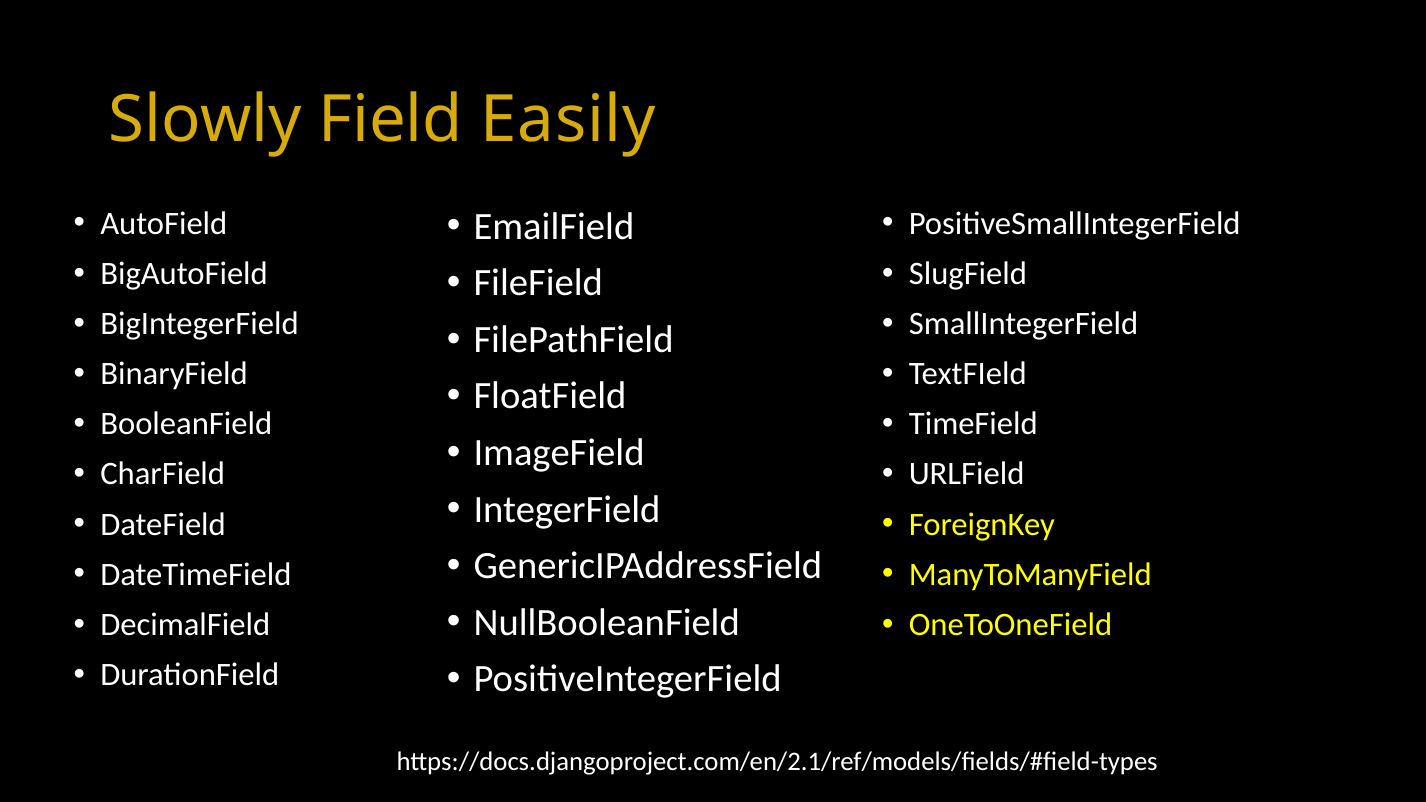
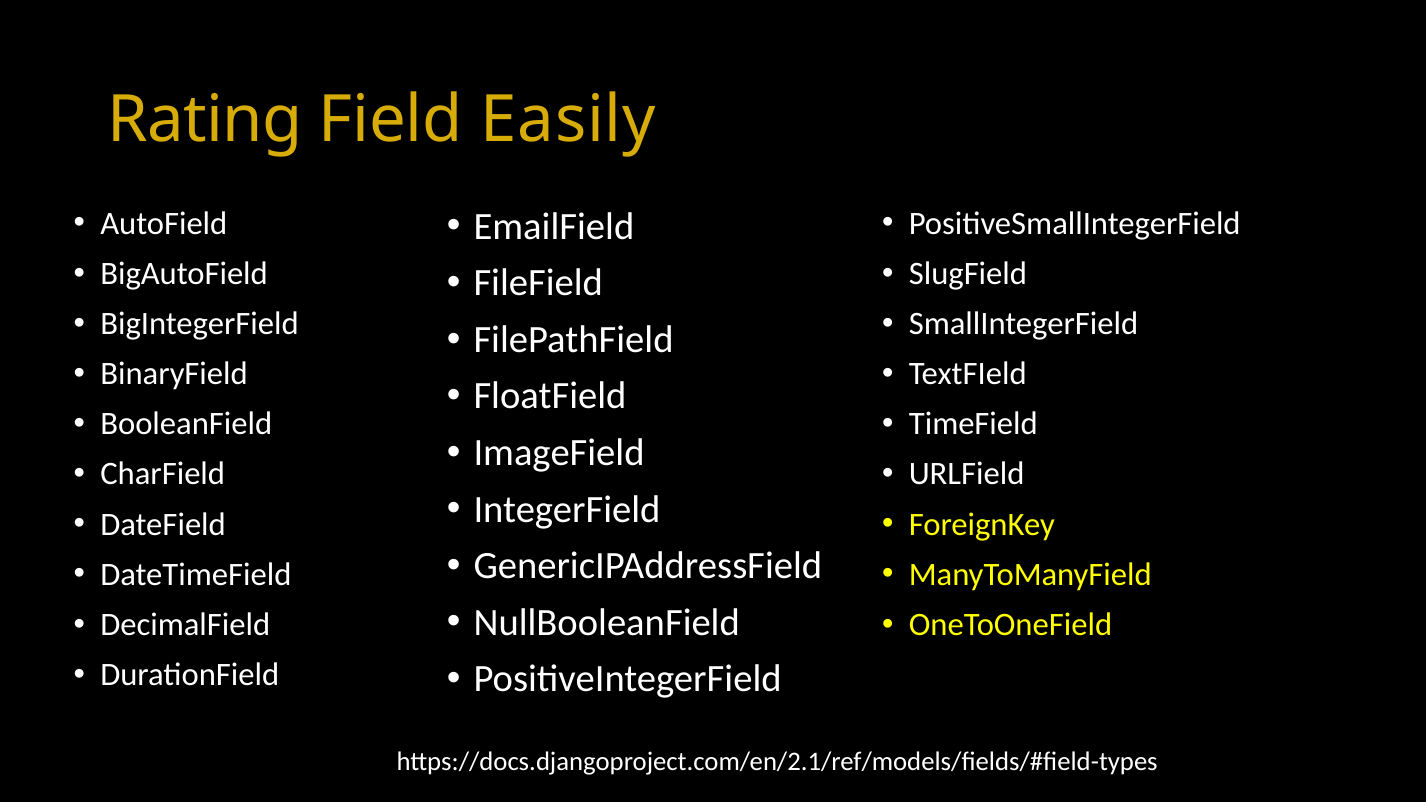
Slowly: Slowly -> Rating
